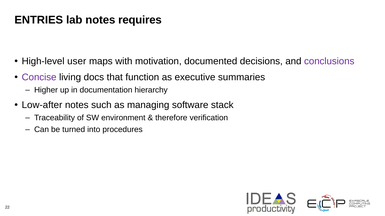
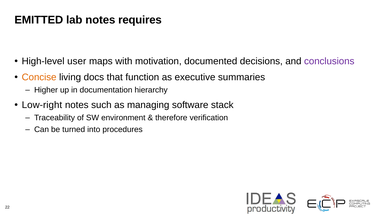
ENTRIES: ENTRIES -> EMITTED
Concise colour: purple -> orange
Low-after: Low-after -> Low-right
